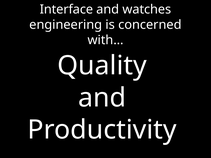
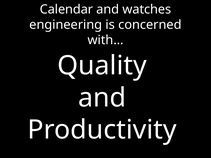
Interface: Interface -> Calendar
